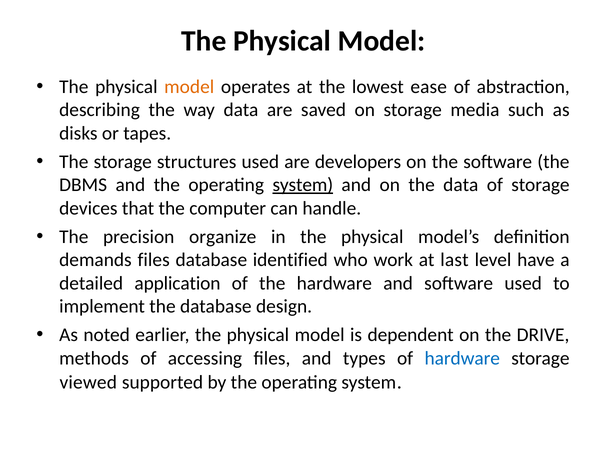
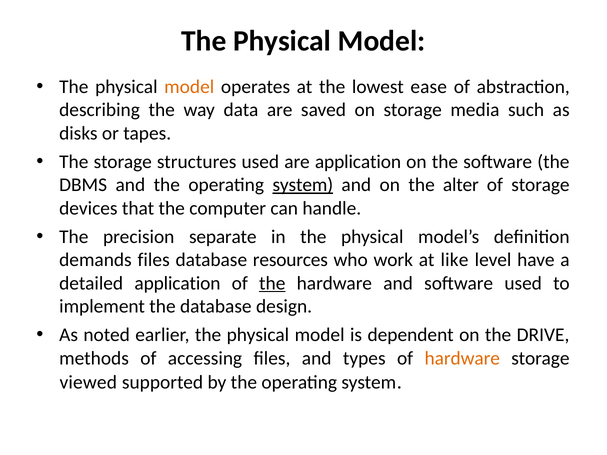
are developers: developers -> application
the data: data -> alter
organize: organize -> separate
identified: identified -> resources
last: last -> like
the at (272, 283) underline: none -> present
hardware at (462, 358) colour: blue -> orange
